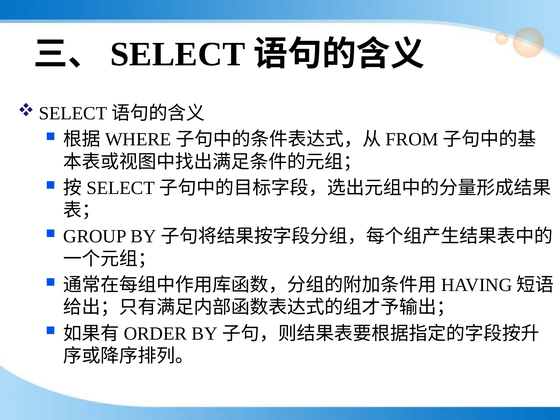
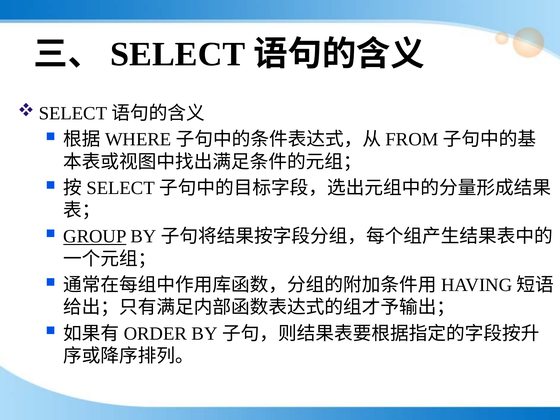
GROUP underline: none -> present
